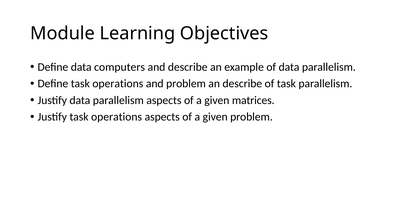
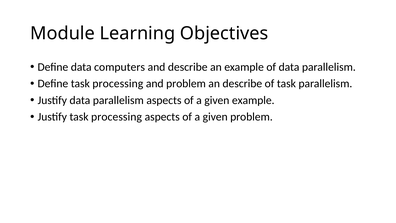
Define task operations: operations -> processing
given matrices: matrices -> example
Justify task operations: operations -> processing
